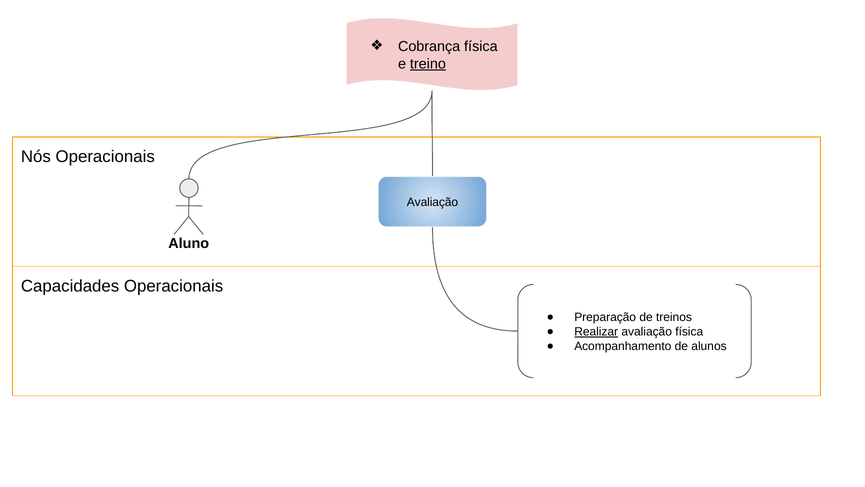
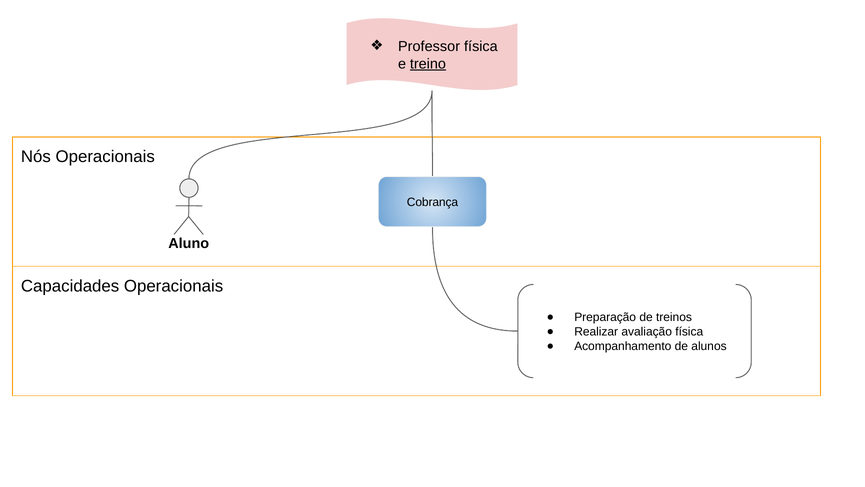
Cobrança: Cobrança -> Professor
Avaliação at (432, 202): Avaliação -> Cobrança
Realizar underline: present -> none
